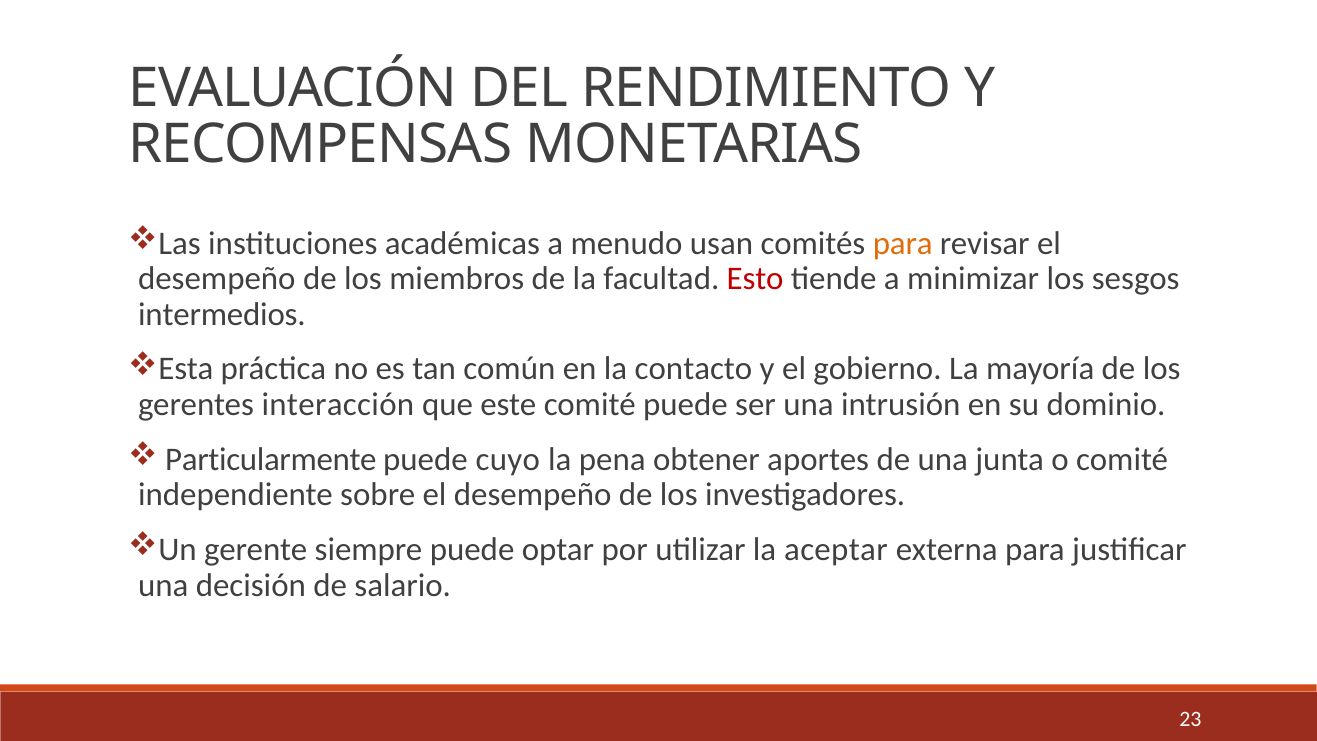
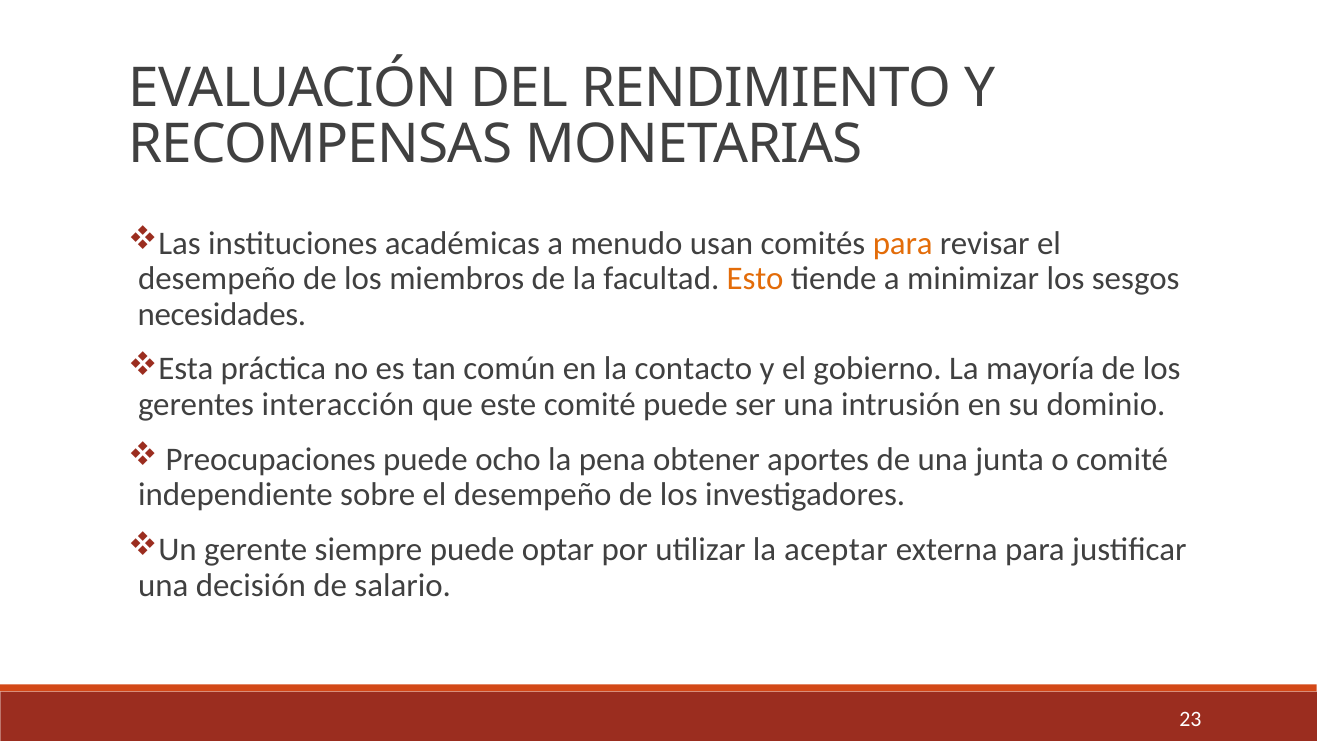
Esto colour: red -> orange
intermedios: intermedios -> necesidades
Particularmente: Particularmente -> Preocupaciones
cuyo: cuyo -> ocho
